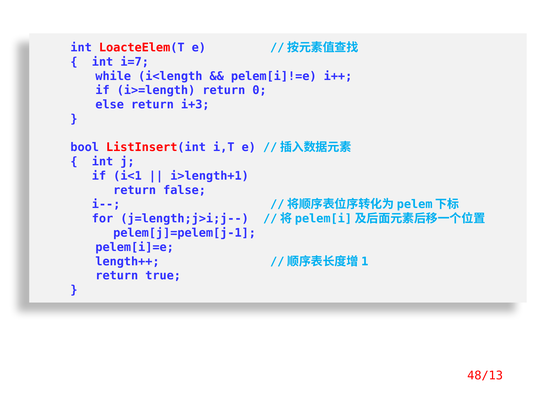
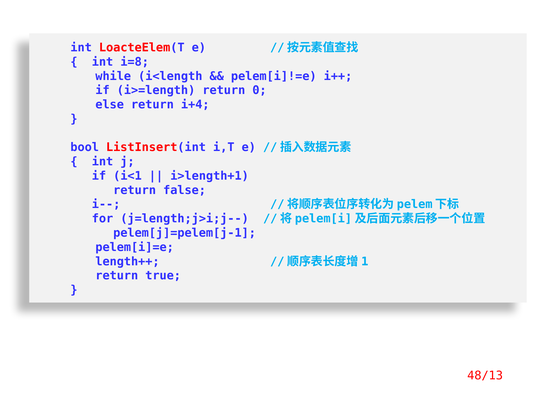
i=7: i=7 -> i=8
i+3: i+3 -> i+4
